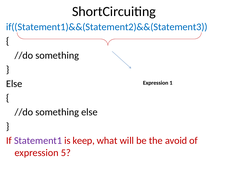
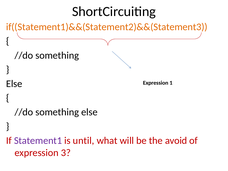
if((Statement1)&&(Statement2)&&(Statement3 colour: blue -> orange
keep: keep -> until
5: 5 -> 3
